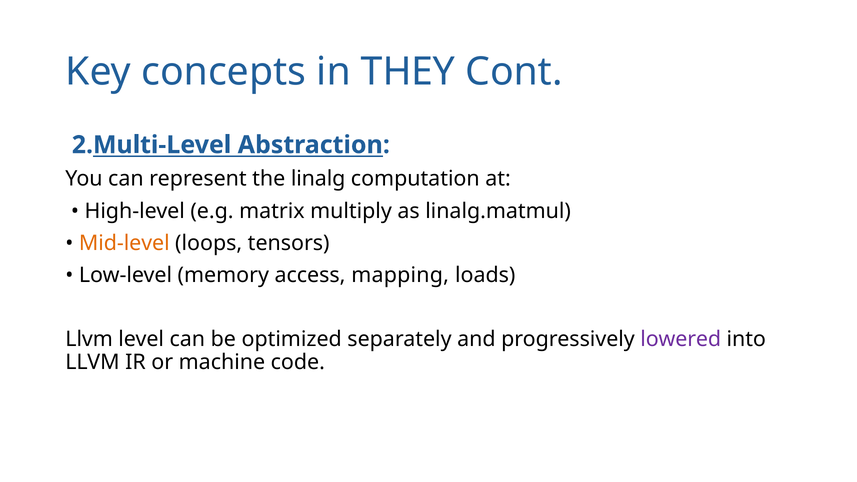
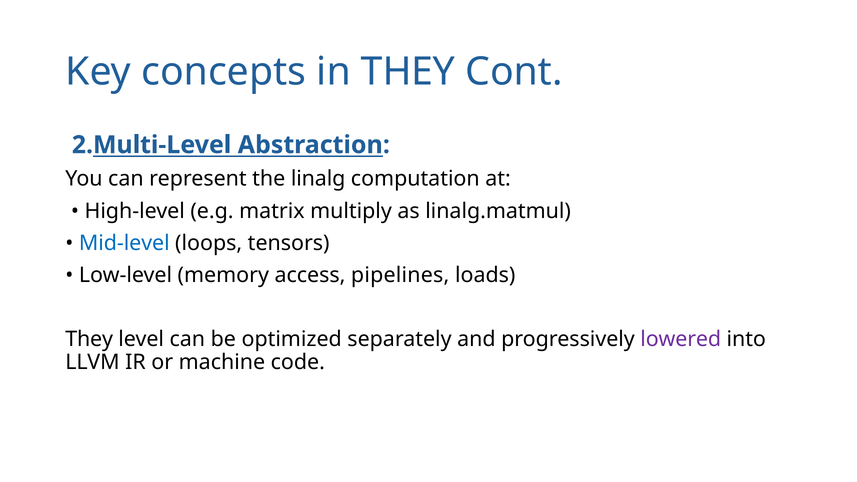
Mid-level colour: orange -> blue
mapping: mapping -> pipelines
Llvm at (89, 339): Llvm -> They
